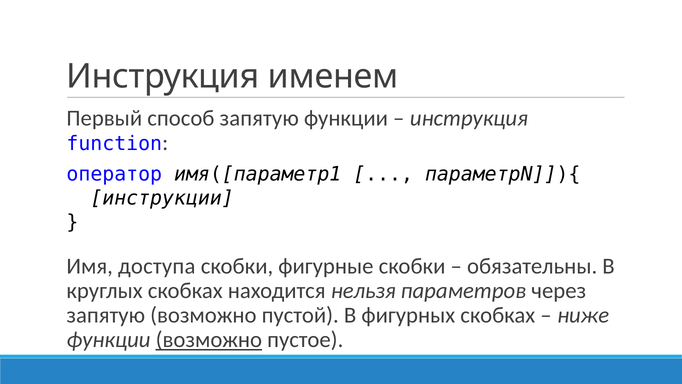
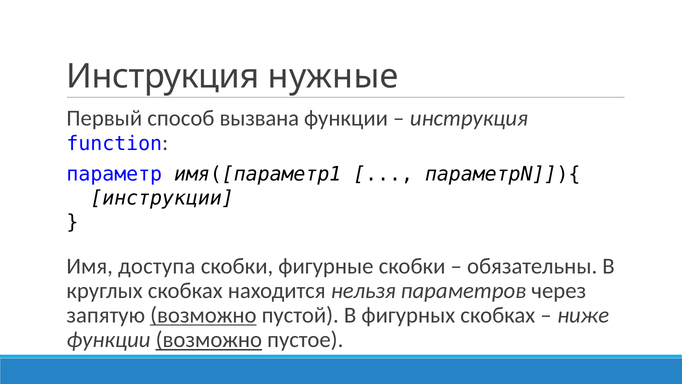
именем: именем -> нужные
способ запятую: запятую -> вызвана
оператор: оператор -> параметр
возможно at (203, 315) underline: none -> present
